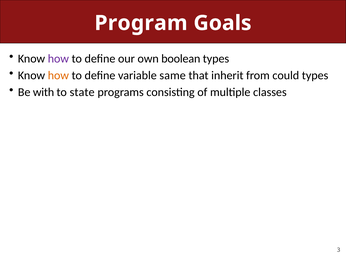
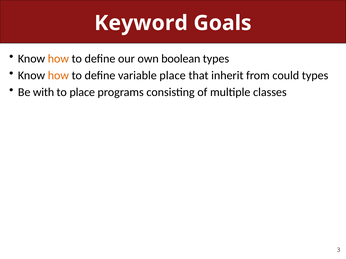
Program: Program -> Keyword
how at (58, 59) colour: purple -> orange
variable same: same -> place
to state: state -> place
